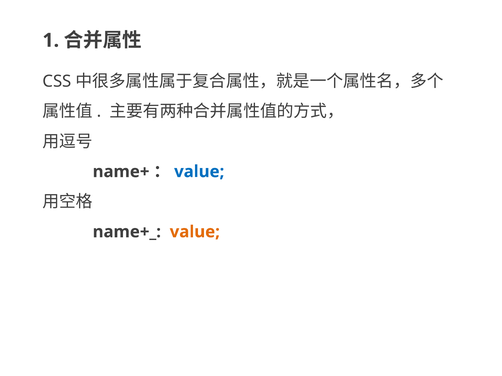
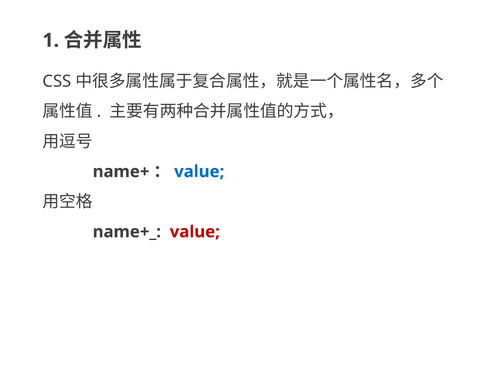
value at (195, 232) colour: orange -> red
